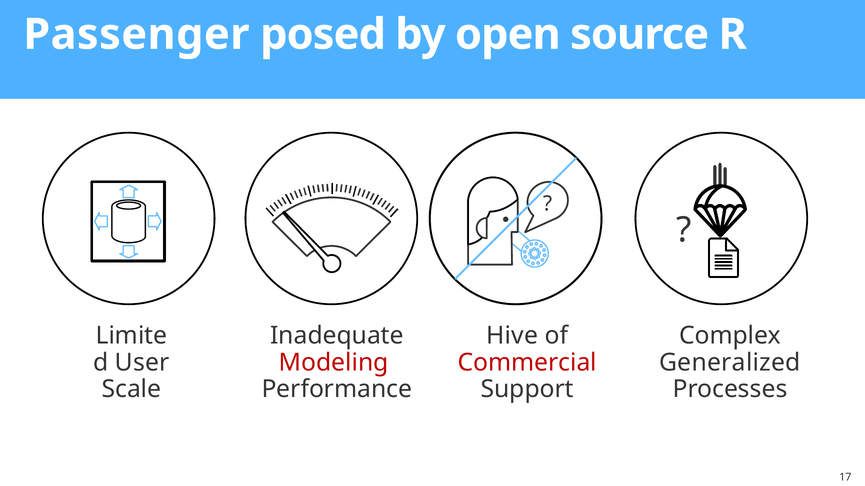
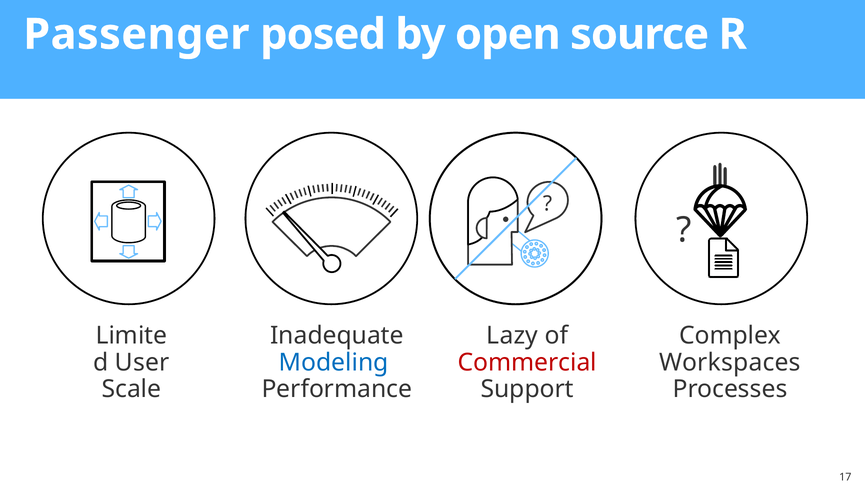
Hive: Hive -> Lazy
Modeling colour: red -> blue
Generalized: Generalized -> Workspaces
